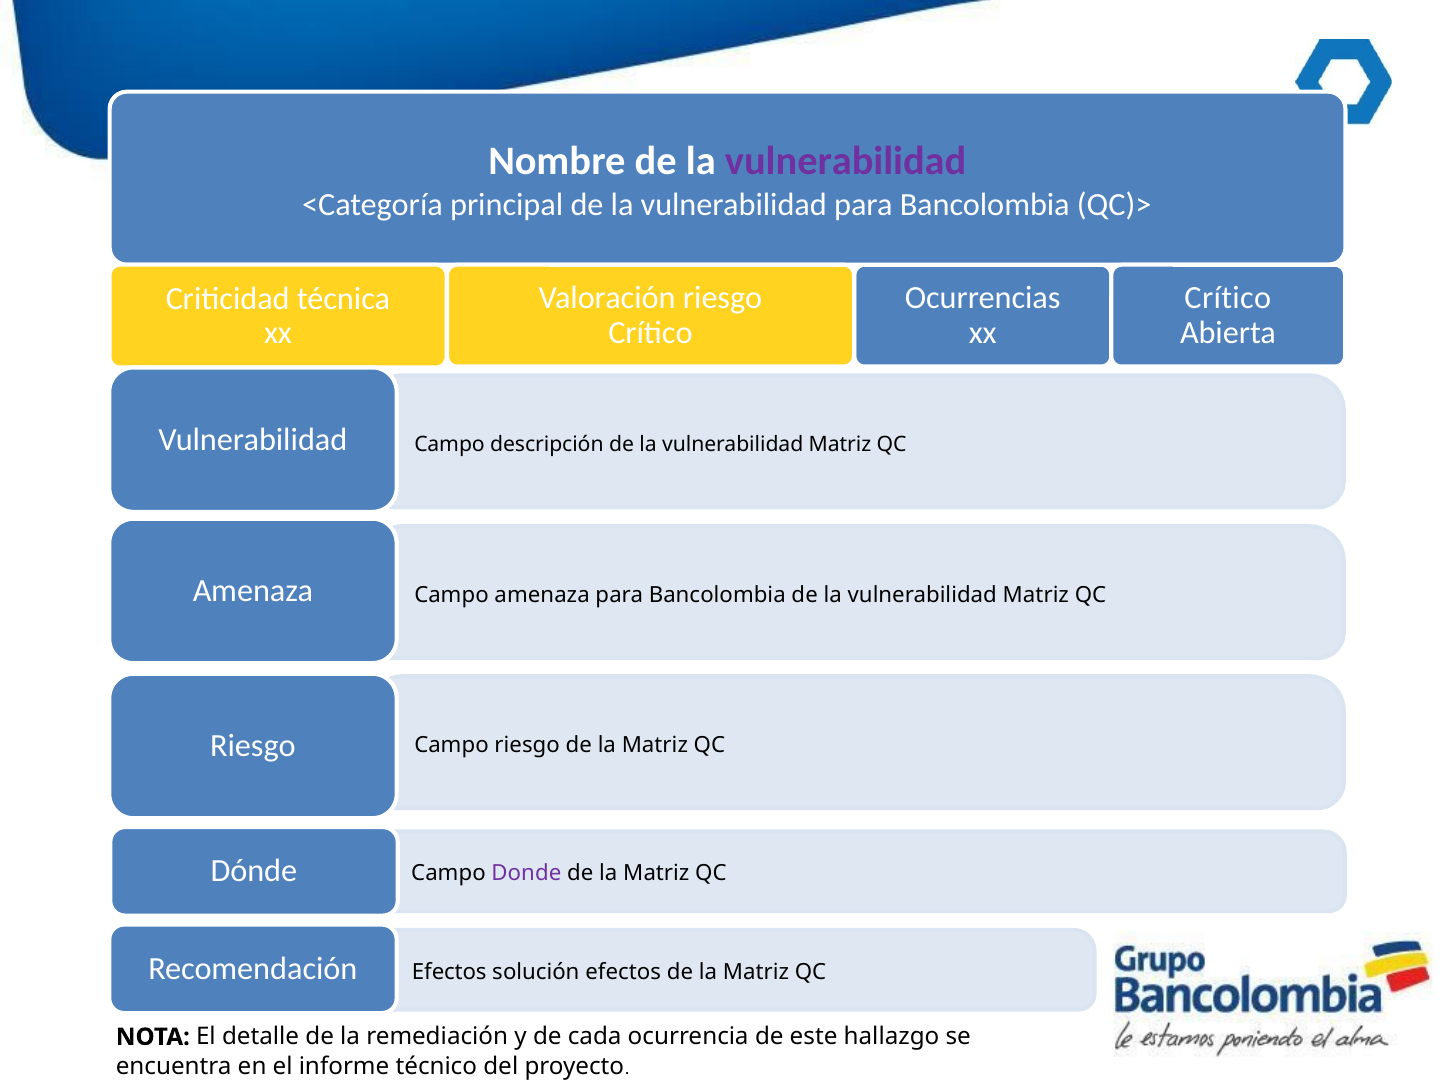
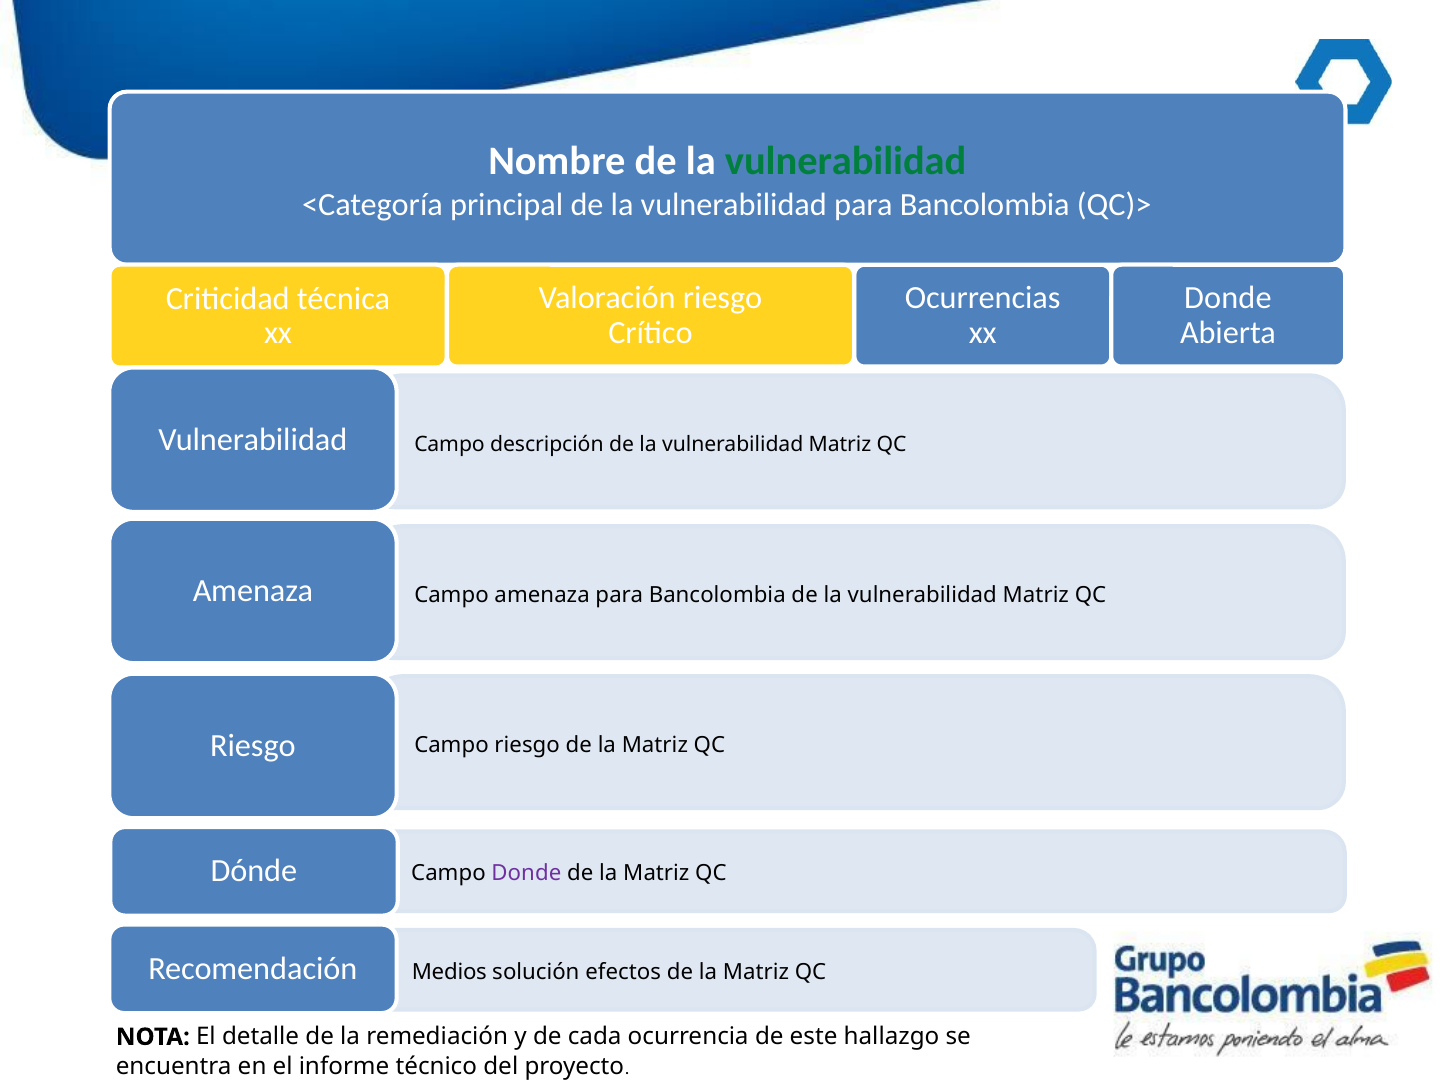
vulnerabilidad at (846, 162) colour: purple -> green
Crítico at (1228, 298): Crítico -> Donde
Efectos at (449, 972): Efectos -> Medios
